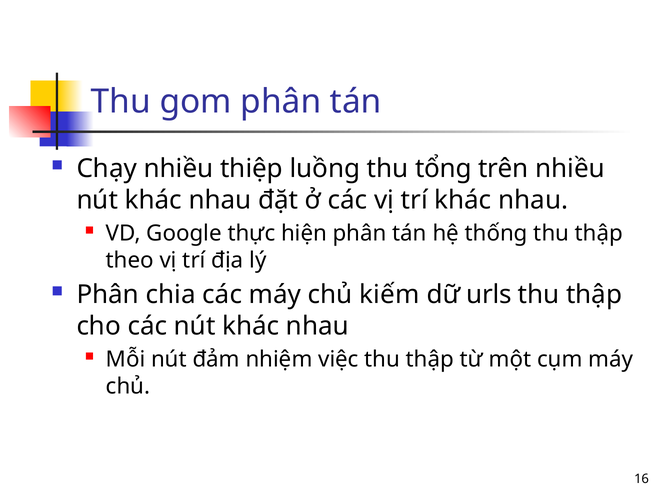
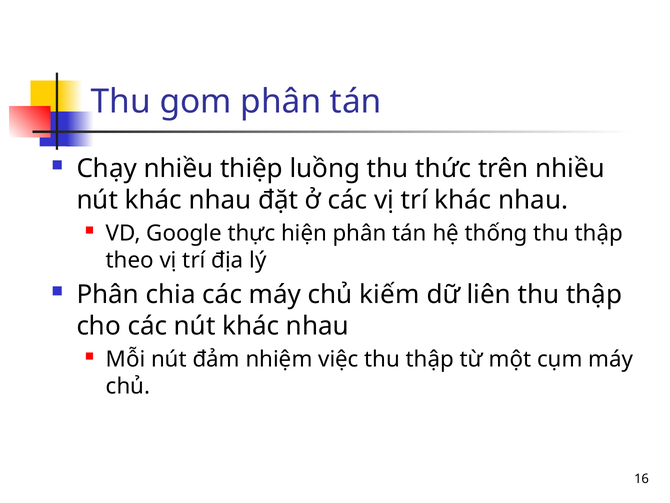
tổng: tổng -> thức
urls: urls -> liên
